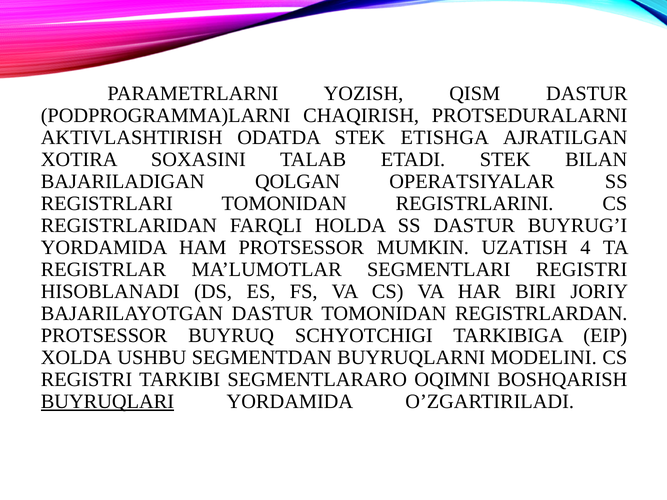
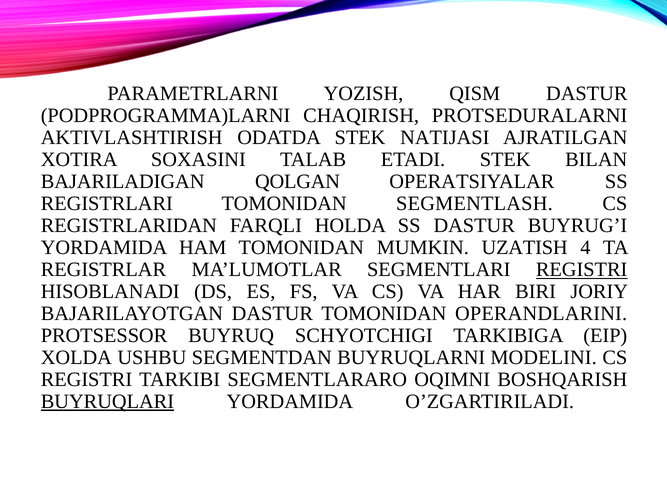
ETISHGA: ETISHGA -> NATIJASI
REGISTRLARINI: REGISTRLARINI -> SEGMENTLASH
HAM PROTSESSOR: PROTSESSOR -> TOMONIDAN
REGISTRI at (582, 270) underline: none -> present
REGISTRLARDAN: REGISTRLARDAN -> OPERANDLARINI
